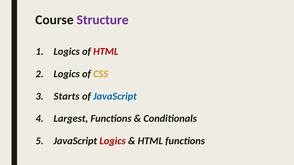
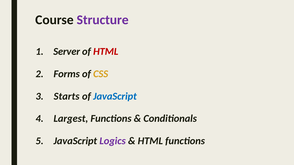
Logics at (67, 52): Logics -> Server
Logics at (67, 74): Logics -> Forms
Logics at (113, 141) colour: red -> purple
